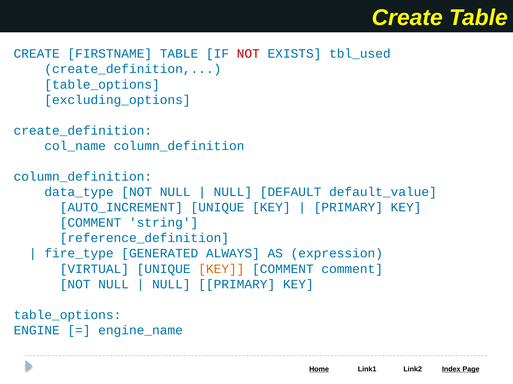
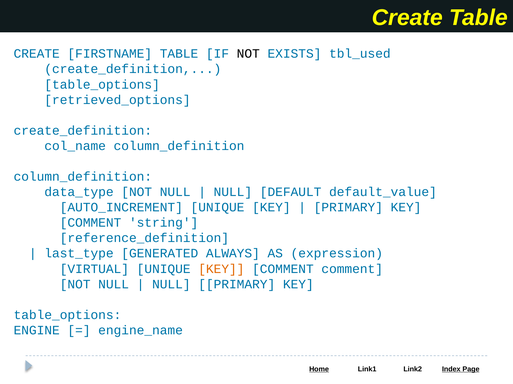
NOT at (248, 54) colour: red -> black
excluding_options: excluding_options -> retrieved_options
fire_type: fire_type -> last_type
